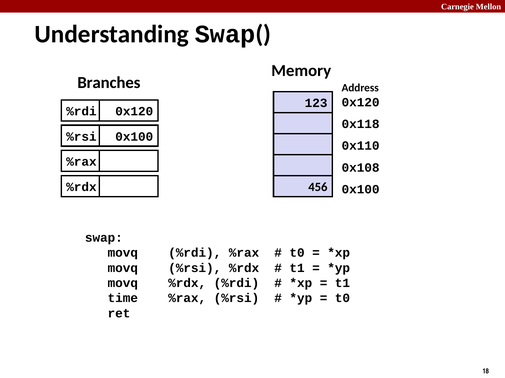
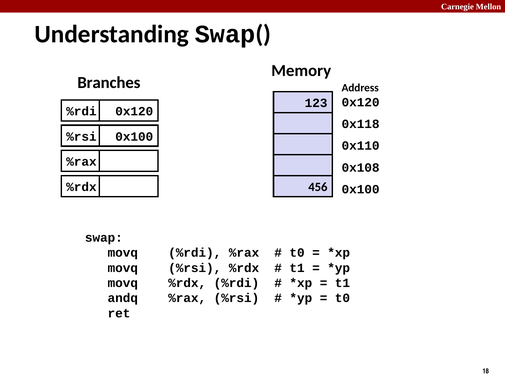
time: time -> andq
